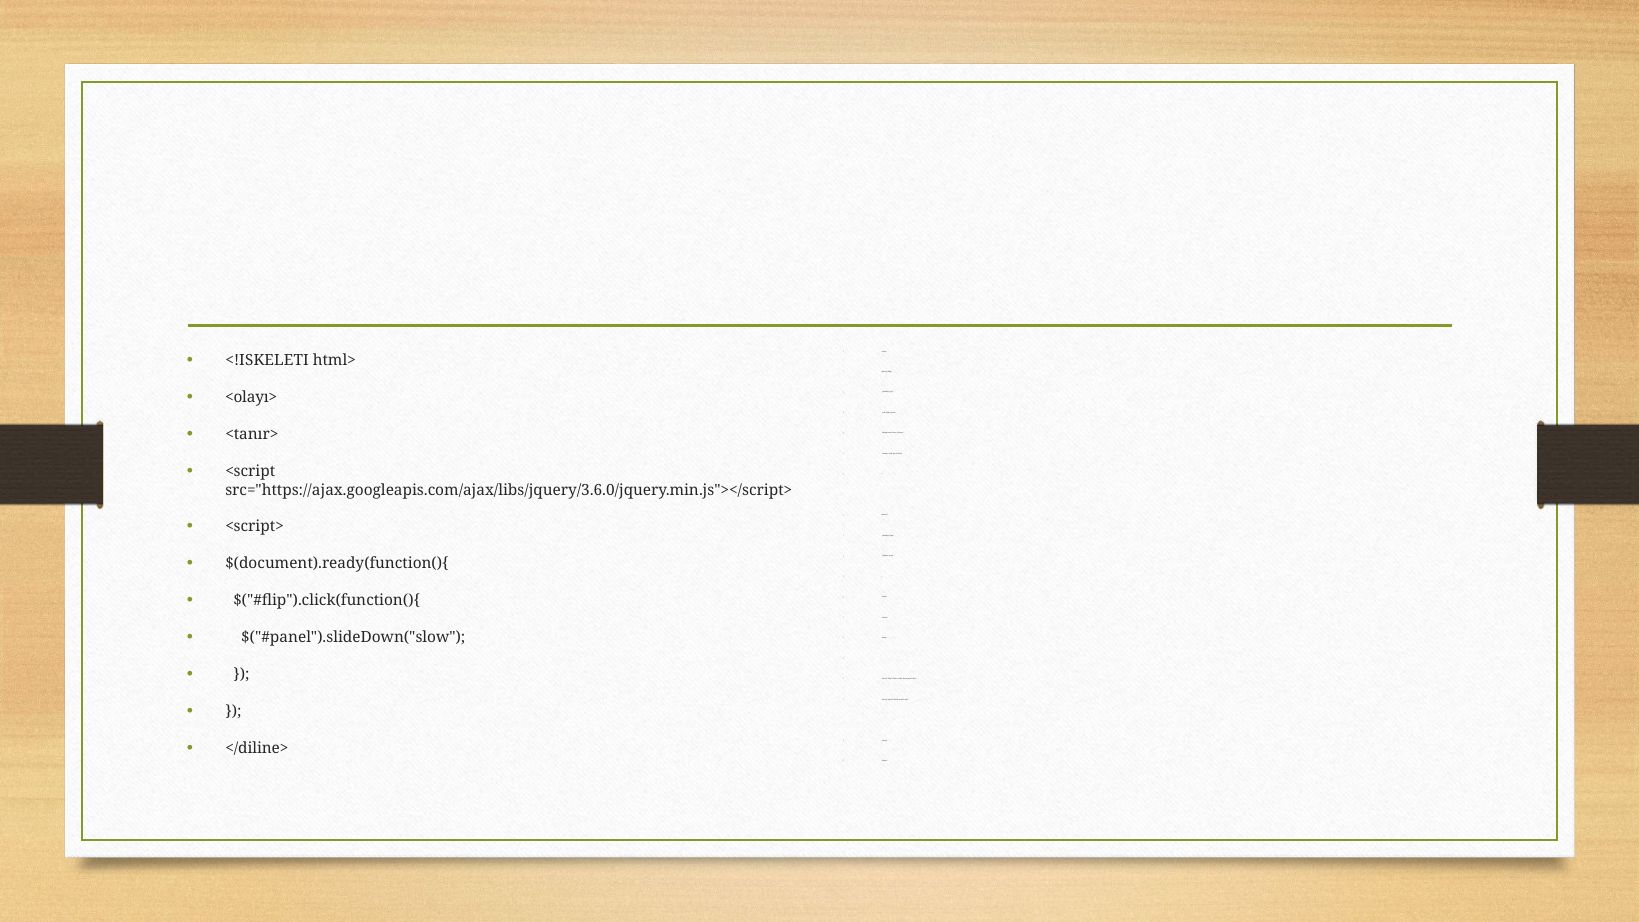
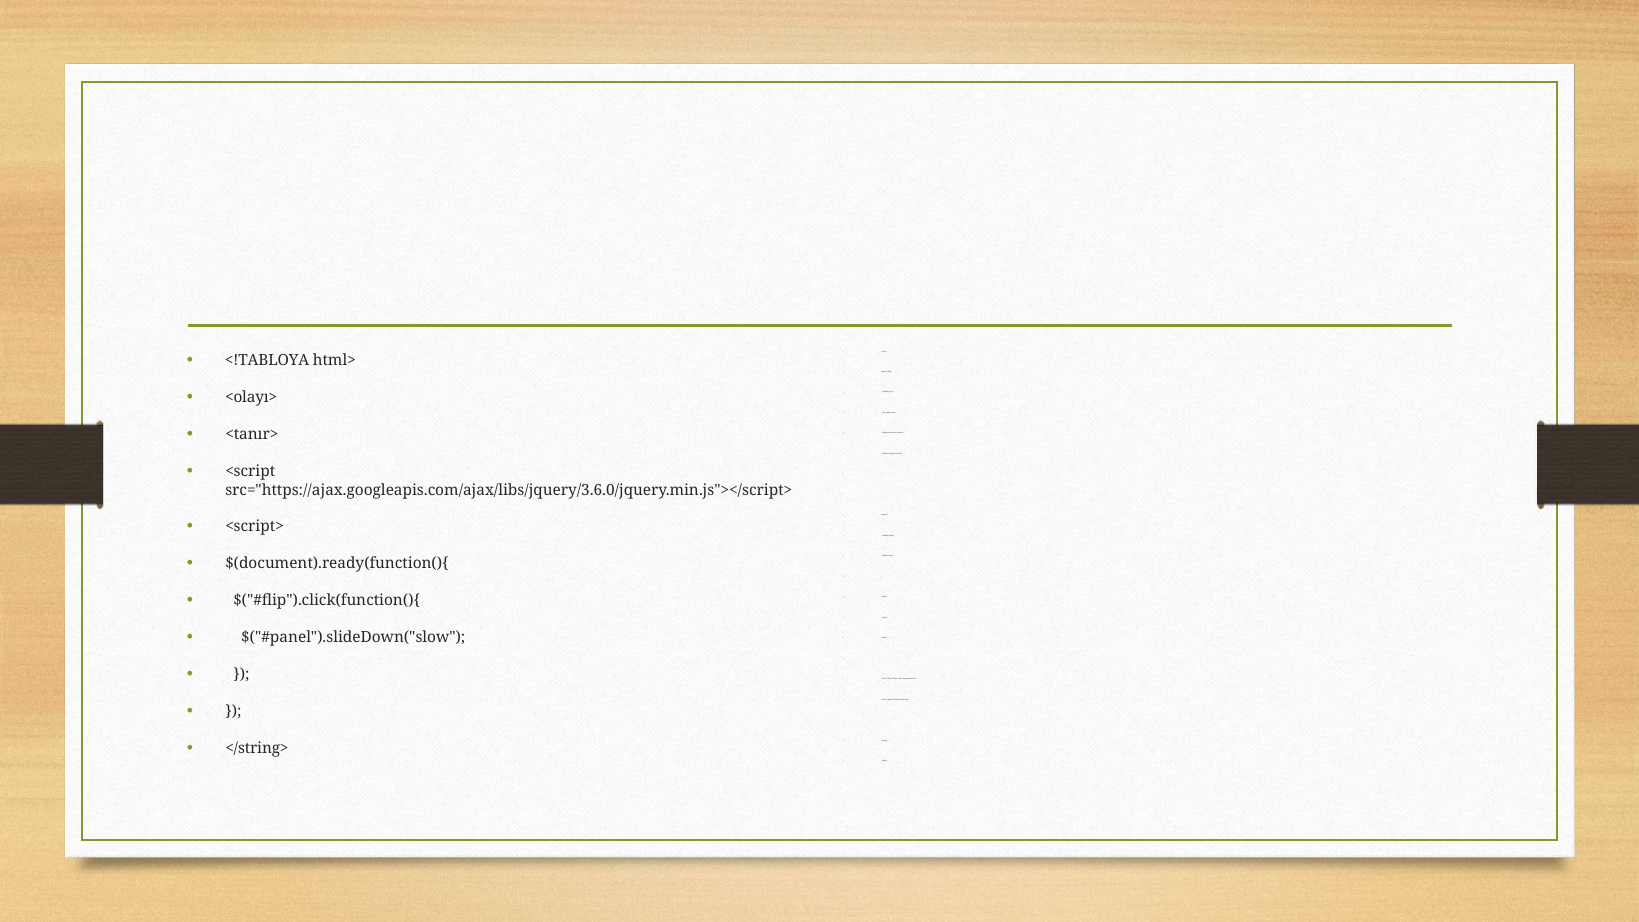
<!ISKELETI: <!ISKELETI -> <!TABLOYA
</diline>: </diline> -> </string>
